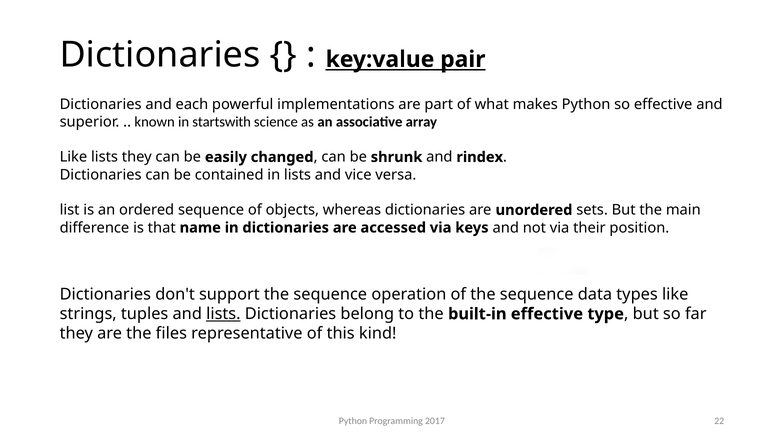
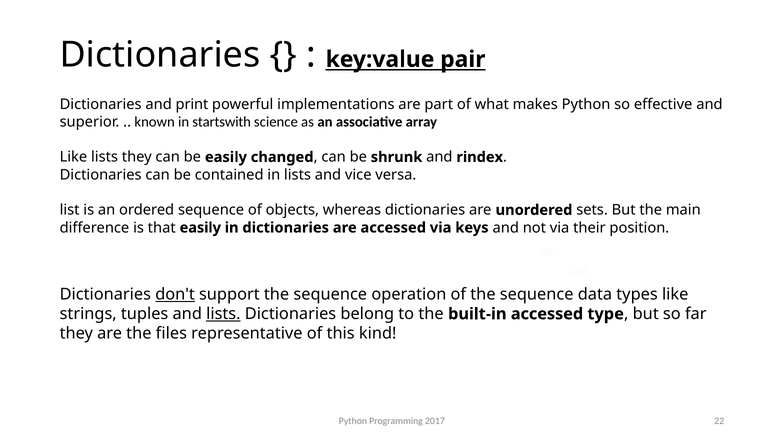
each: each -> print
that name: name -> easily
don't underline: none -> present
built-in effective: effective -> accessed
